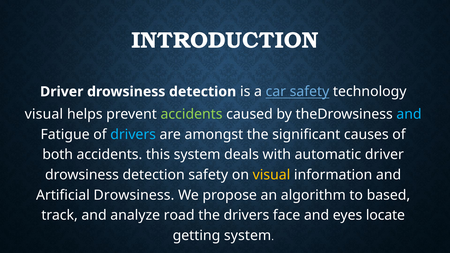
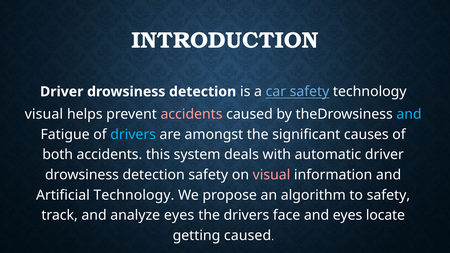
accidents at (192, 114) colour: light green -> pink
visual at (271, 175) colour: yellow -> pink
Artificial Drowsiness: Drowsiness -> Technology
to based: based -> safety
analyze road: road -> eyes
getting system: system -> caused
